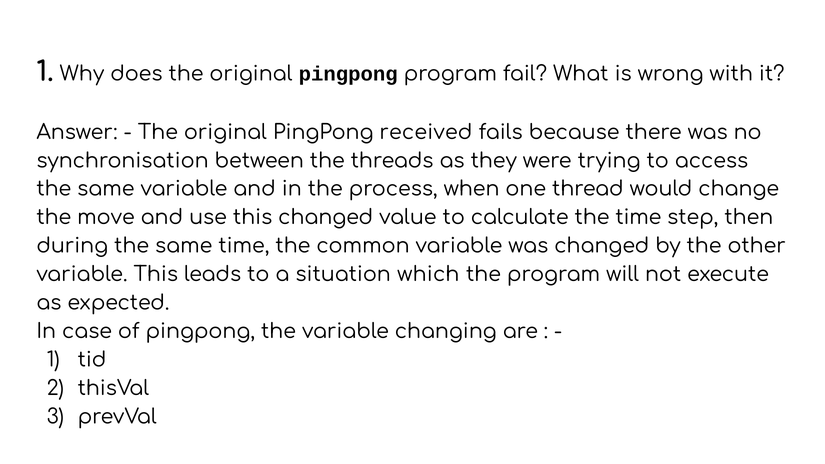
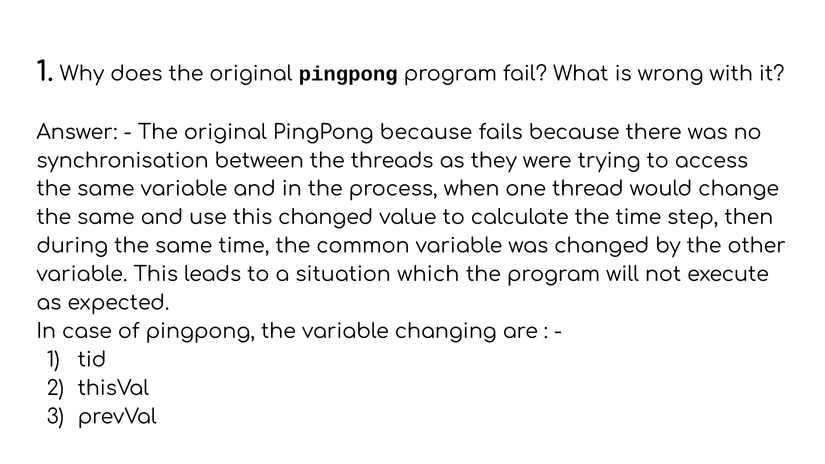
PingPong received: received -> because
move at (106, 218): move -> same
